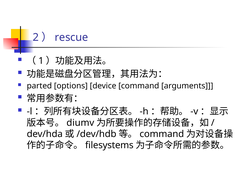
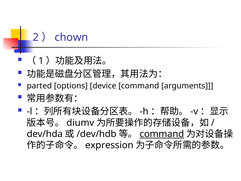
rescue: rescue -> chown
command at (162, 134) underline: none -> present
filesystems: filesystems -> expression
